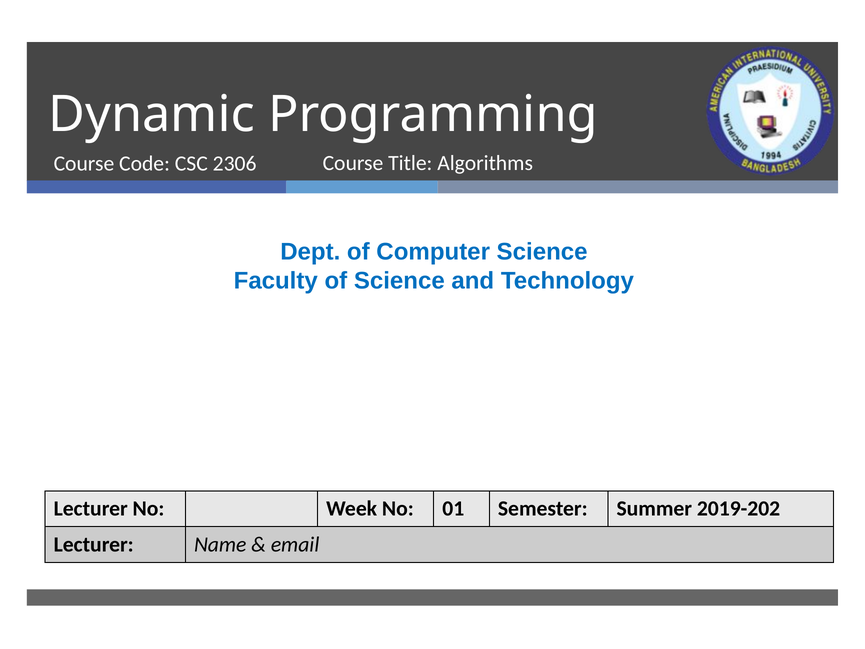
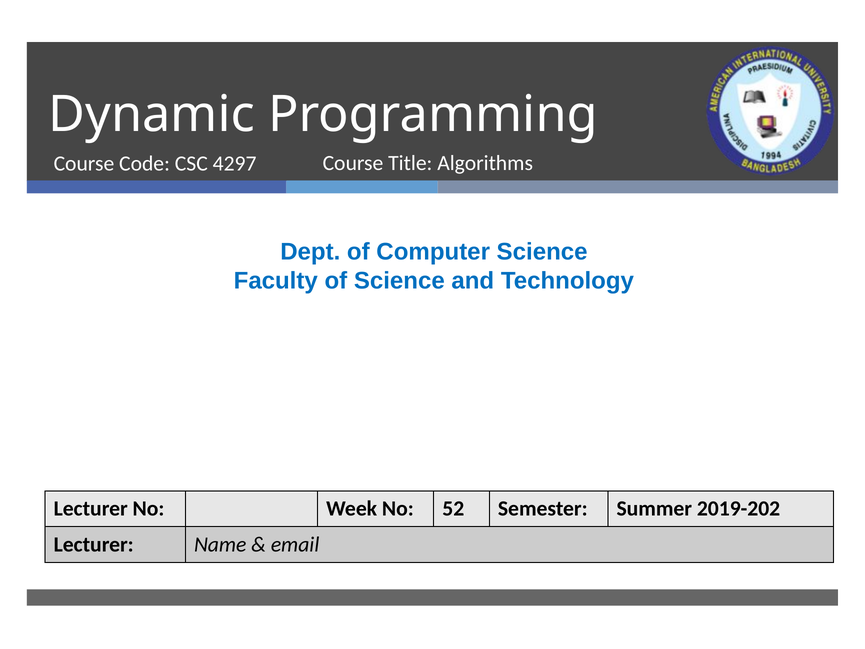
2306: 2306 -> 4297
01: 01 -> 52
